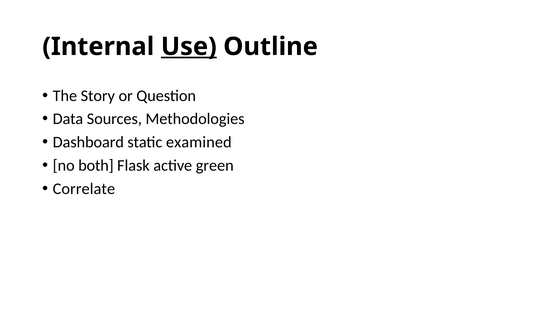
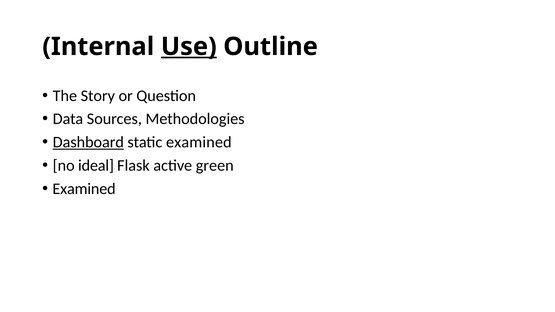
Dashboard underline: none -> present
both: both -> ideal
Correlate at (84, 189): Correlate -> Examined
